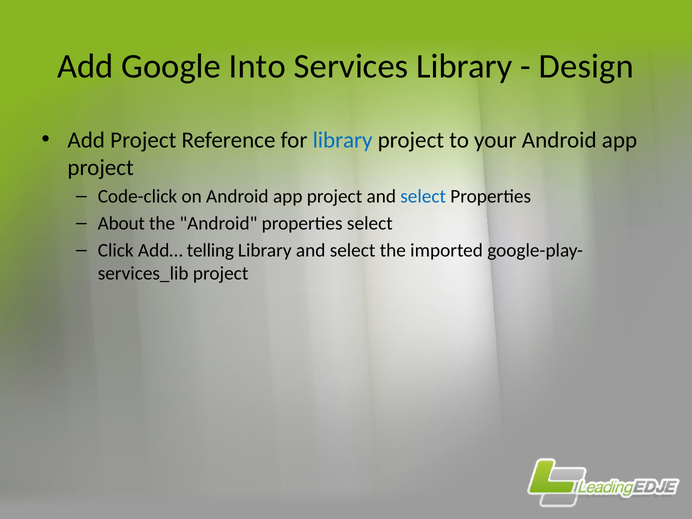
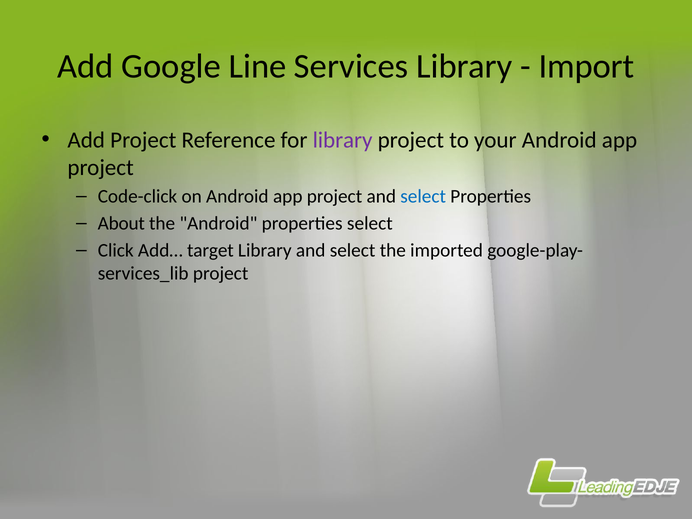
Into: Into -> Line
Design: Design -> Import
library at (343, 140) colour: blue -> purple
telling: telling -> target
